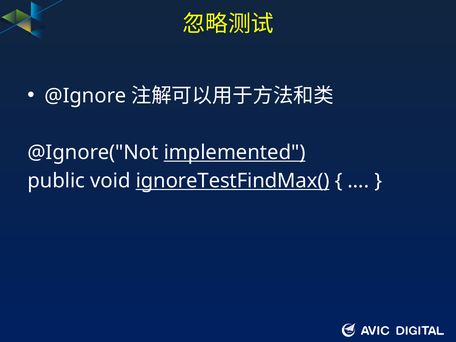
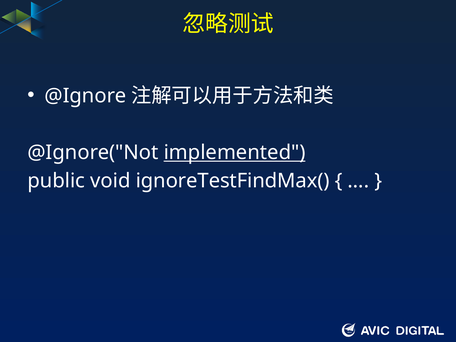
ignoreTestFindMax( underline: present -> none
